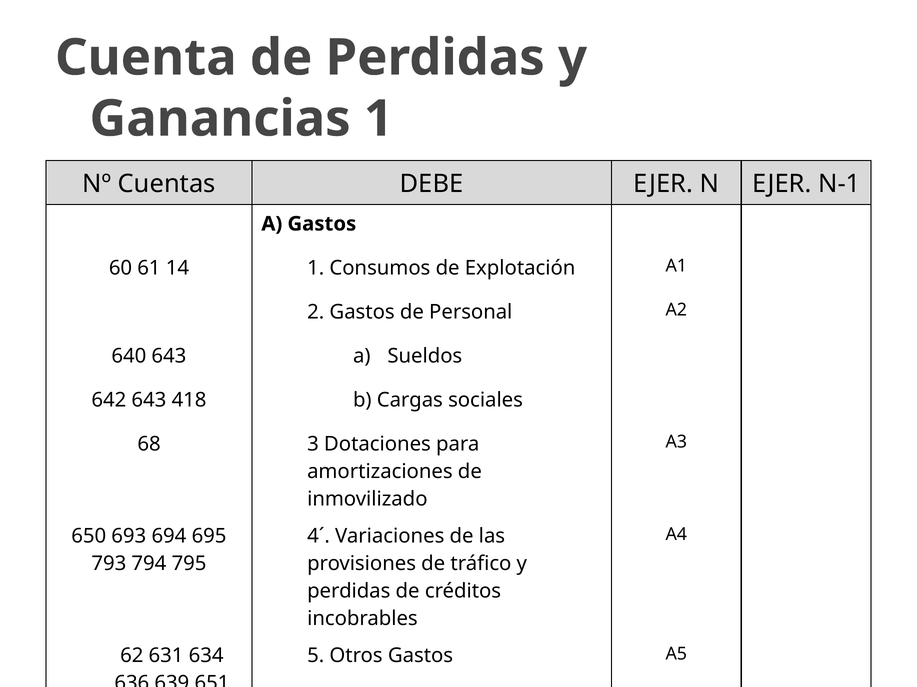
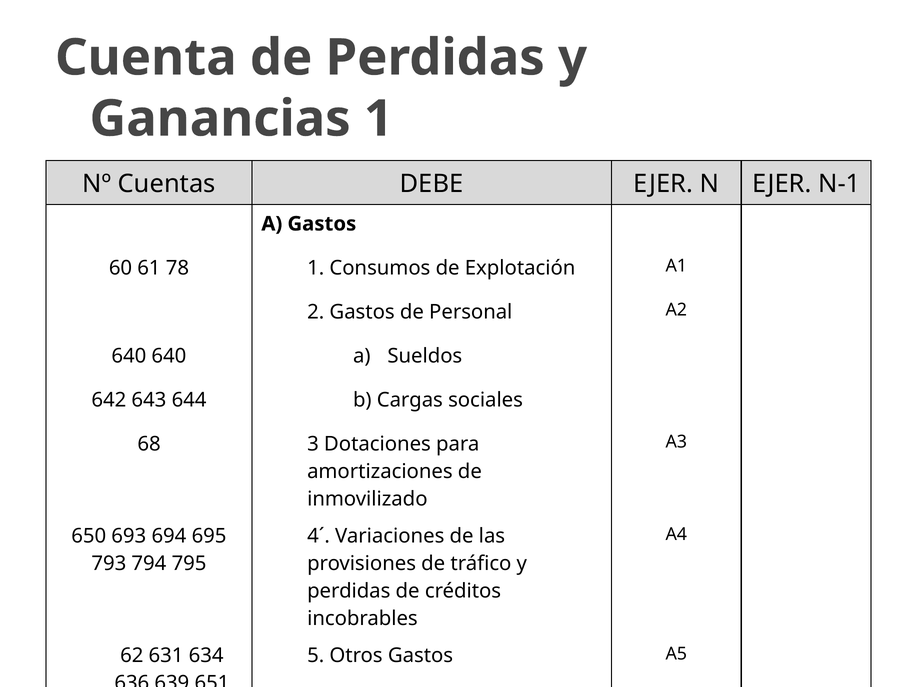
14: 14 -> 78
640 643: 643 -> 640
418: 418 -> 644
